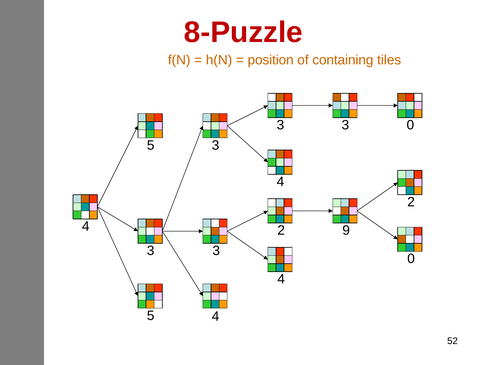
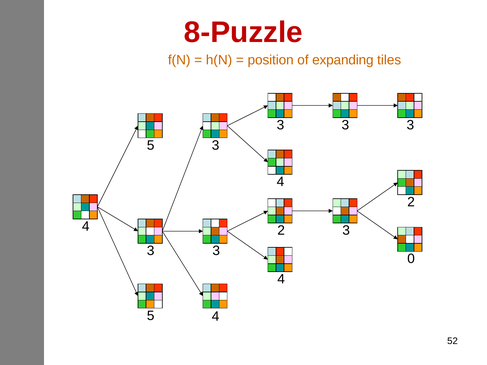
containing: containing -> expanding
0 at (410, 125): 0 -> 3
2 9: 9 -> 3
